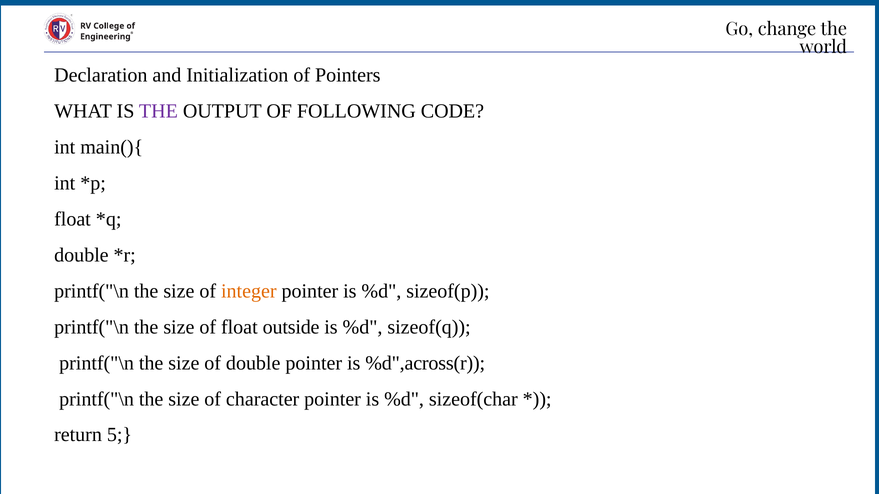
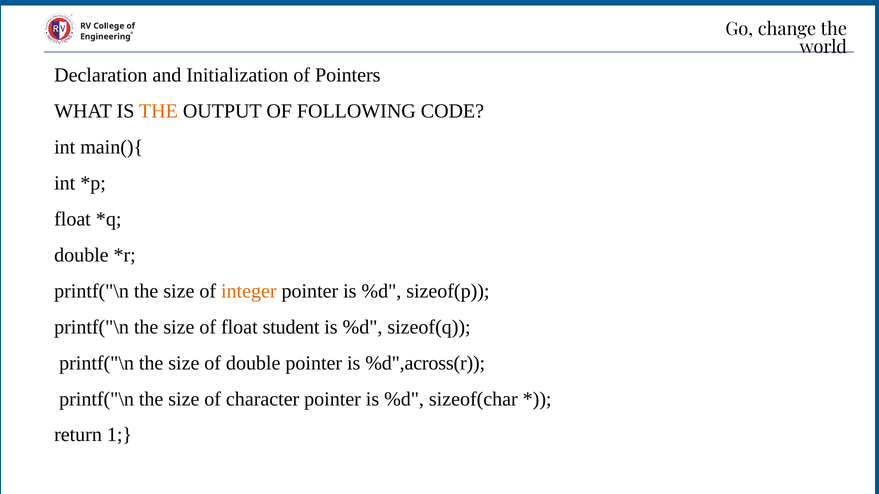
THE at (158, 111) colour: purple -> orange
outside: outside -> student
5: 5 -> 1
